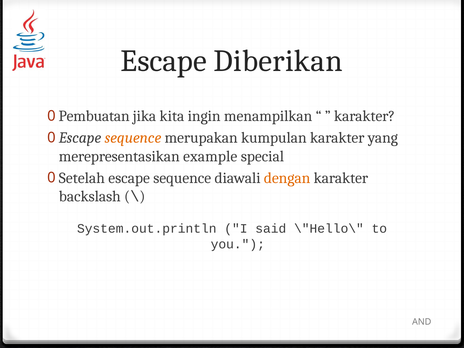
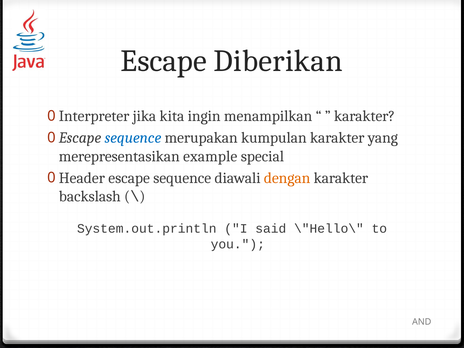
Pembuatan: Pembuatan -> Interpreter
sequence at (133, 138) colour: orange -> blue
Setelah: Setelah -> Header
